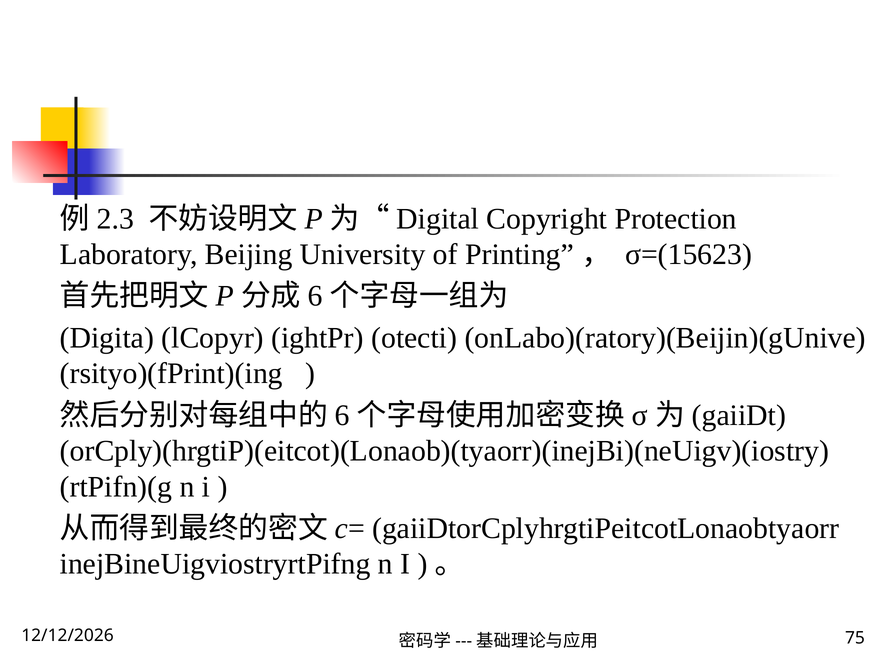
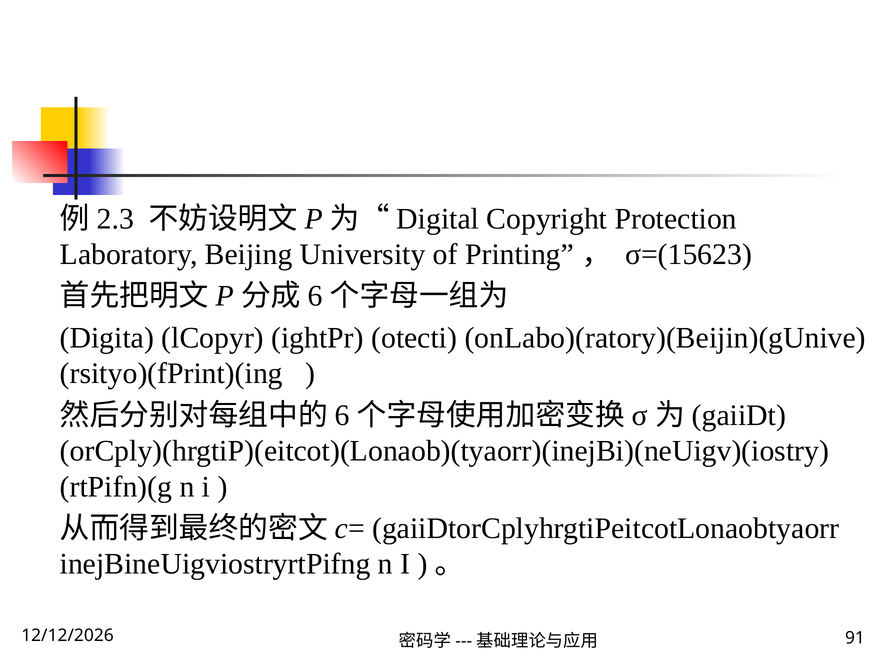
75: 75 -> 91
